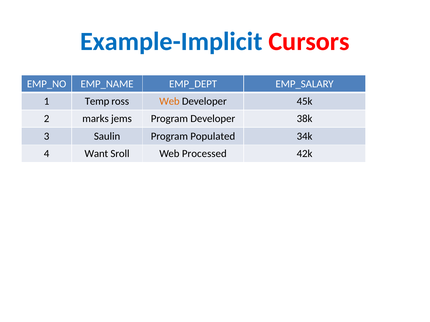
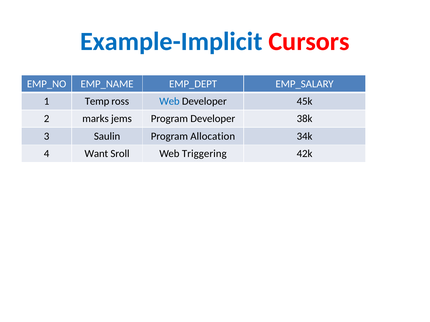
Web at (169, 102) colour: orange -> blue
Populated: Populated -> Allocation
Processed: Processed -> Triggering
